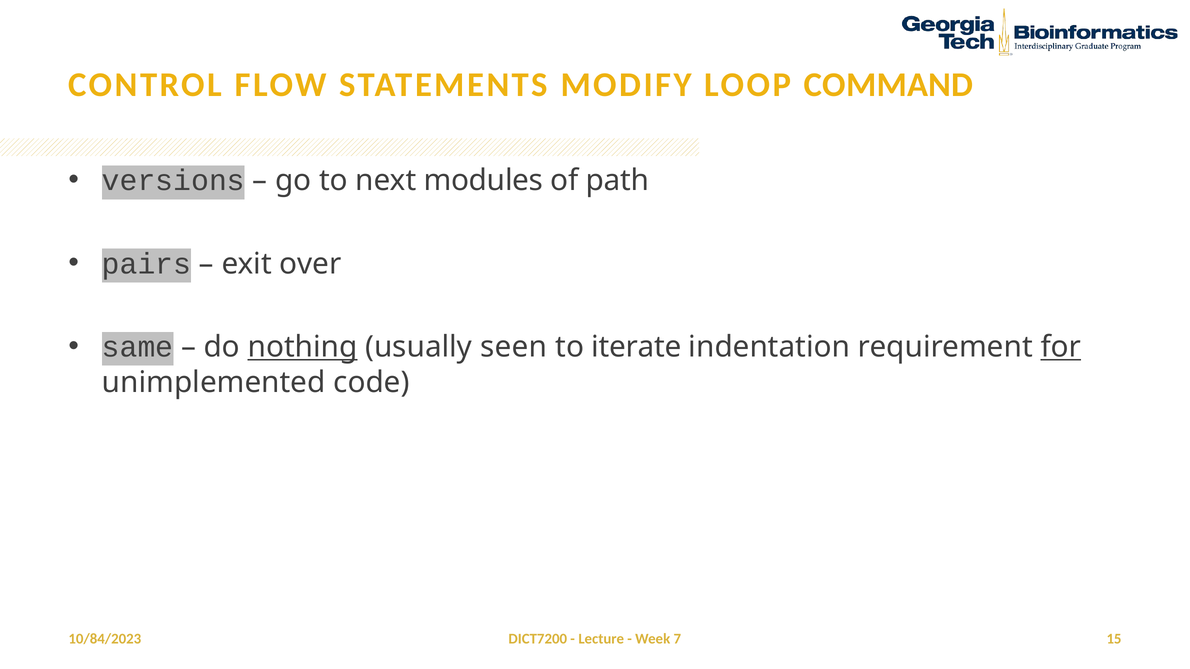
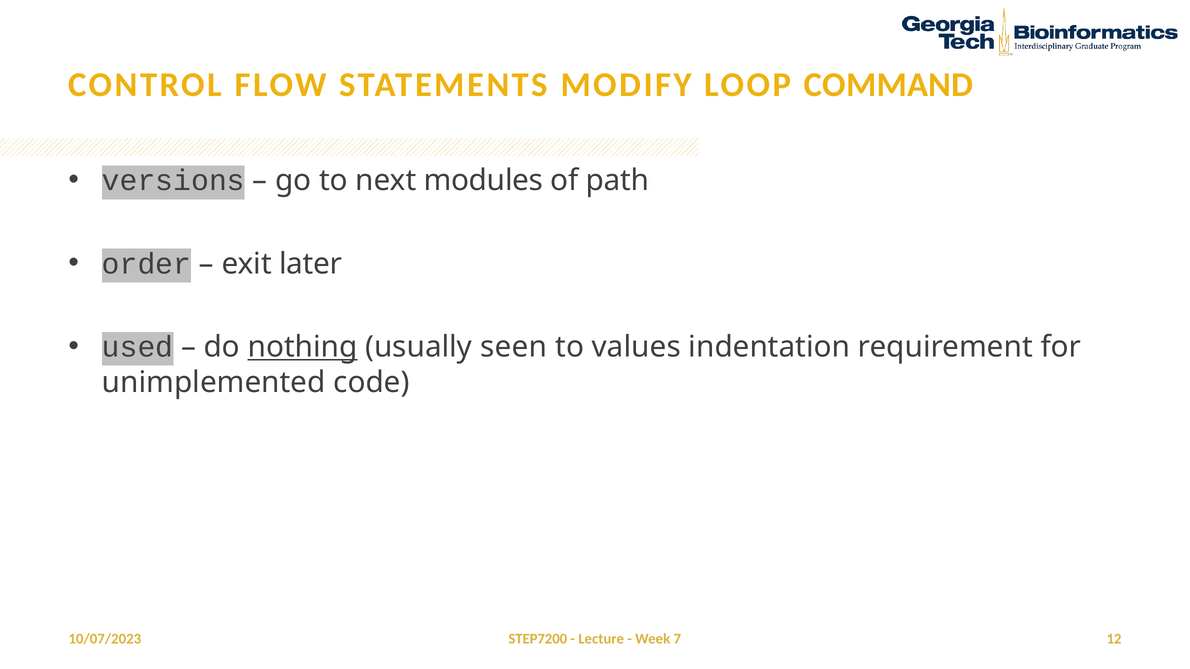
pairs: pairs -> order
over: over -> later
same: same -> used
iterate: iterate -> values
for underline: present -> none
DICT7200: DICT7200 -> STEP7200
15: 15 -> 12
10/84/2023: 10/84/2023 -> 10/07/2023
